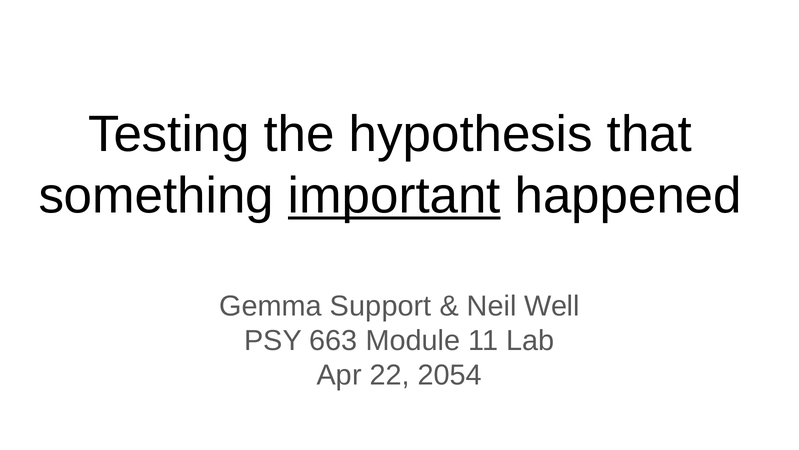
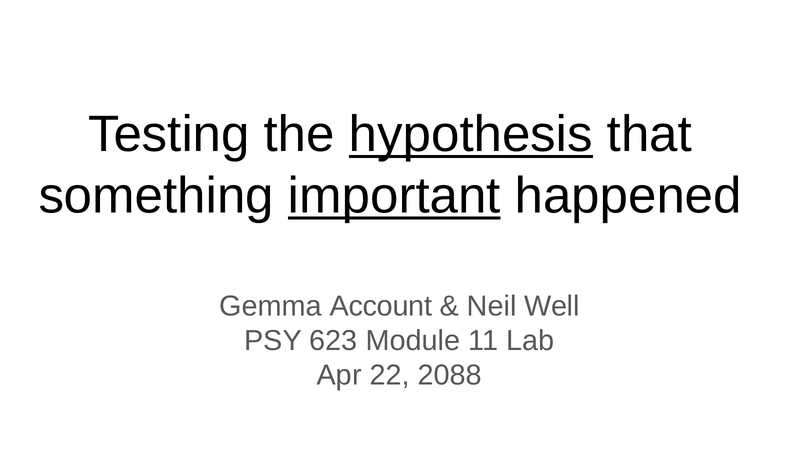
hypothesis underline: none -> present
Support: Support -> Account
663: 663 -> 623
2054: 2054 -> 2088
